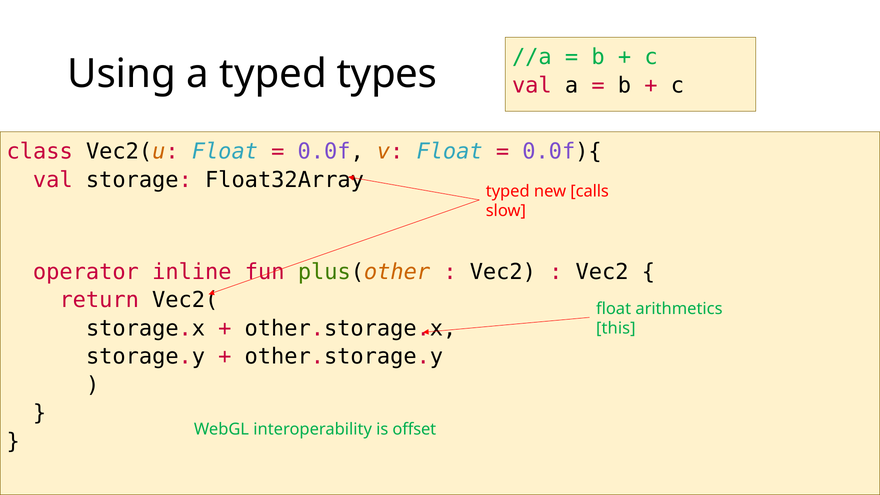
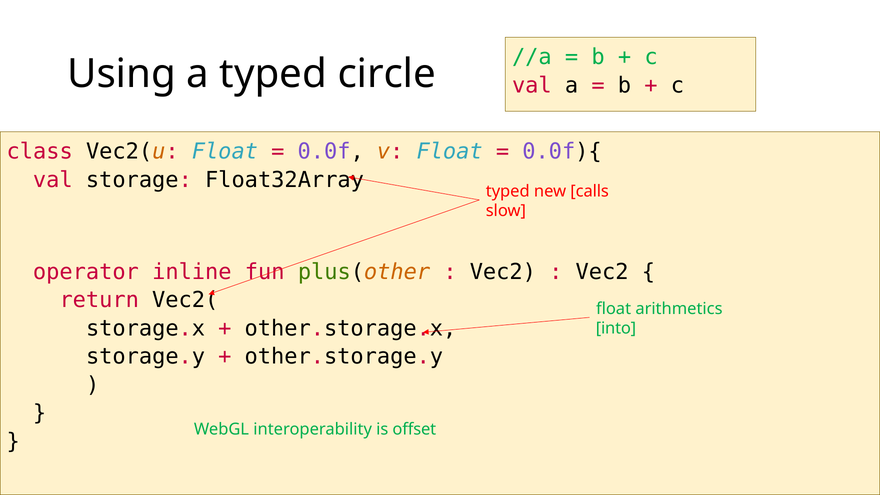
types: types -> circle
this: this -> into
